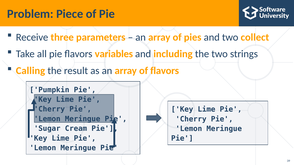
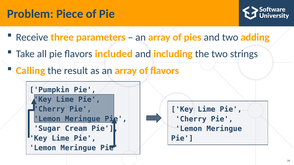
collect: collect -> adding
variables: variables -> included
